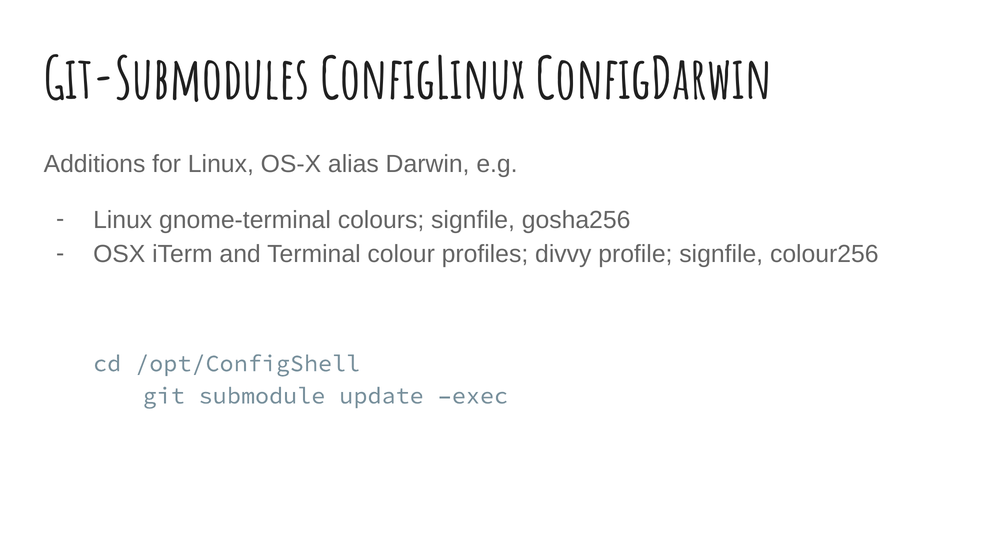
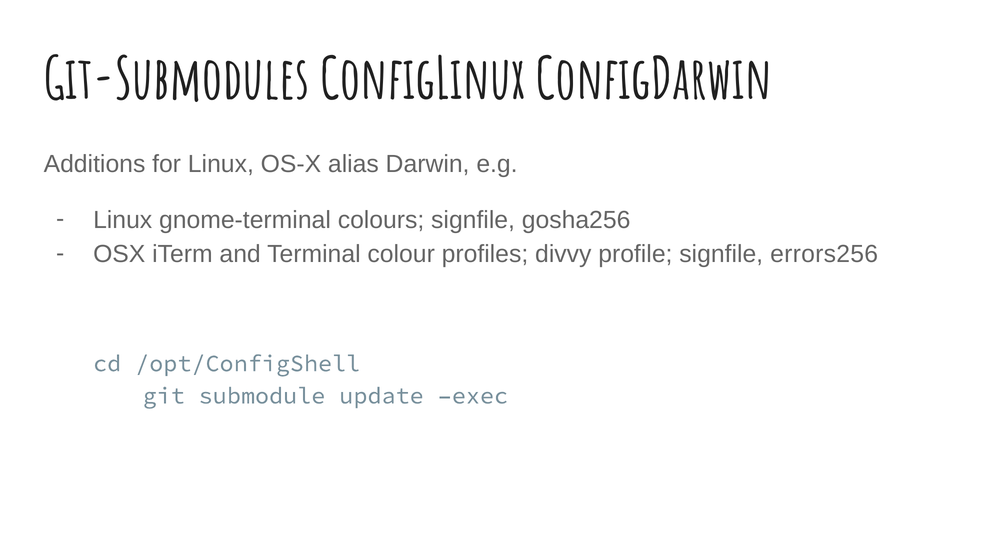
colour256: colour256 -> errors256
